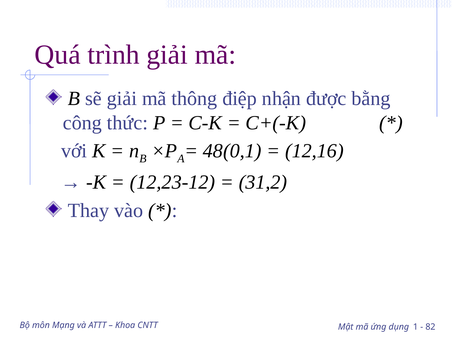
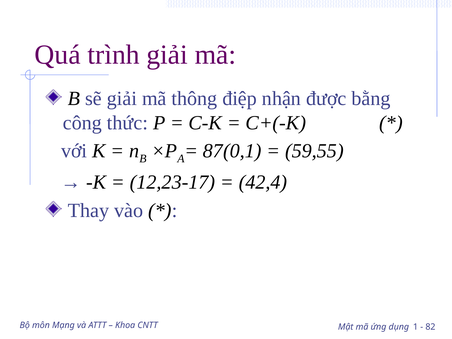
48(0,1: 48(0,1 -> 87(0,1
12,16: 12,16 -> 59,55
12,23-12: 12,23-12 -> 12,23-17
31,2: 31,2 -> 42,4
